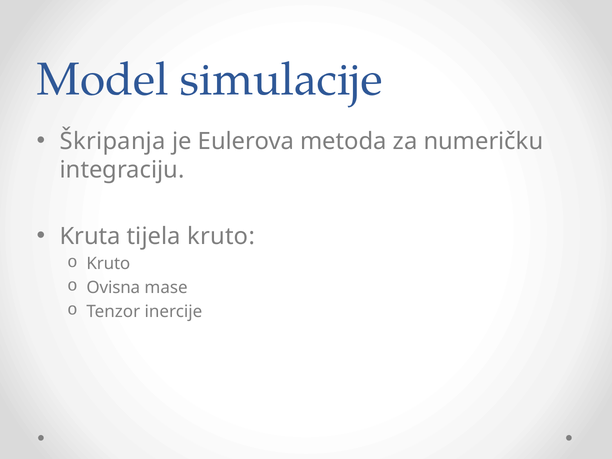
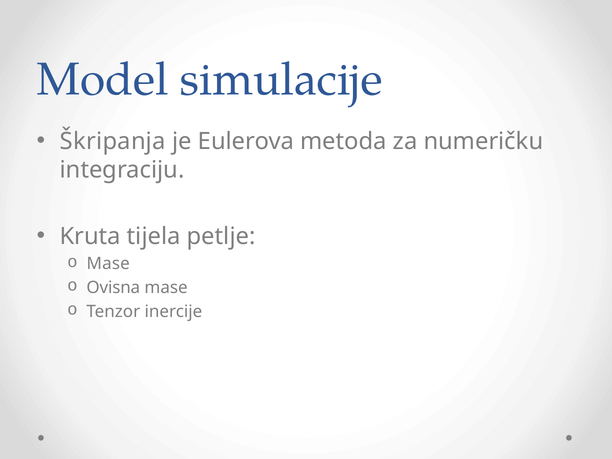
tijela kruto: kruto -> petlje
Kruto at (108, 264): Kruto -> Mase
